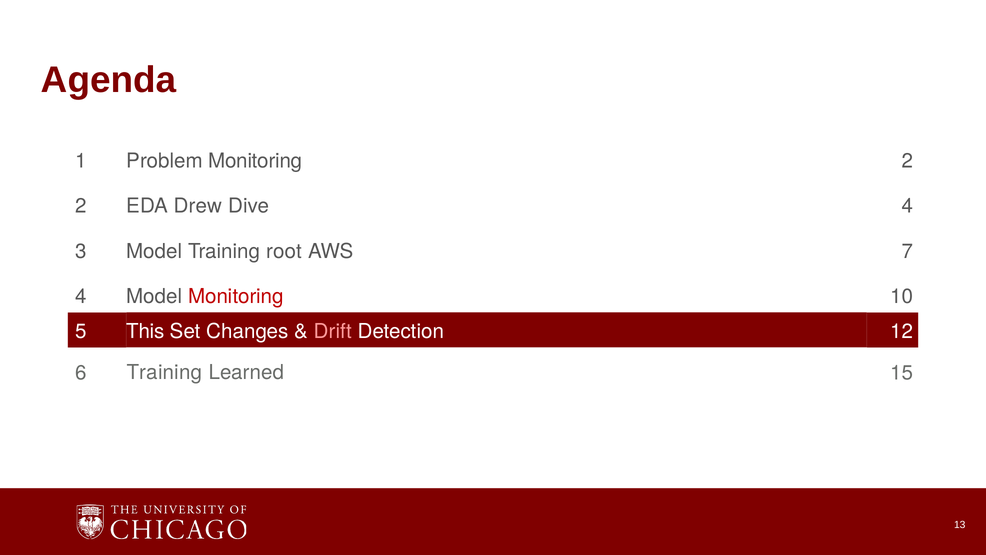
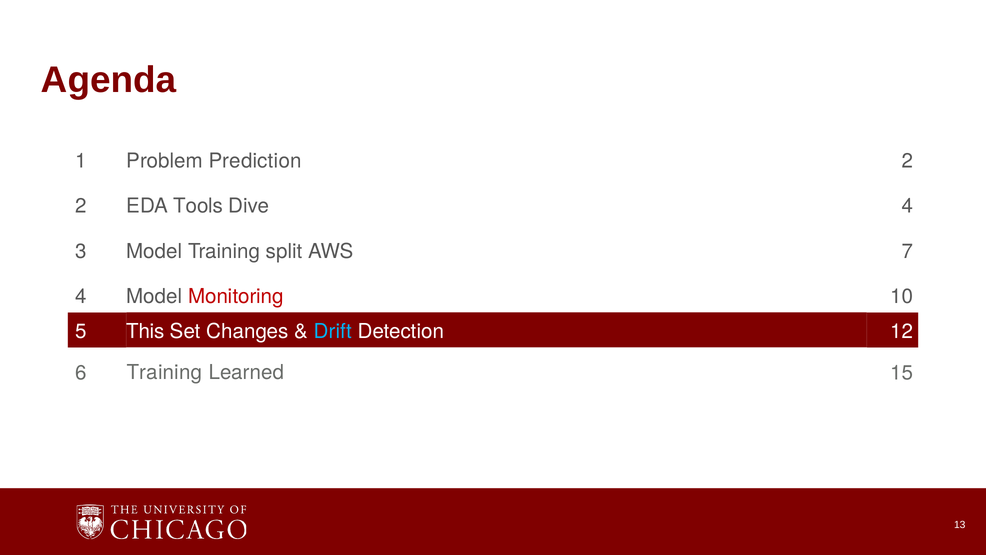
Problem Monitoring: Monitoring -> Prediction
Drew: Drew -> Tools
root: root -> split
Drift colour: pink -> light blue
